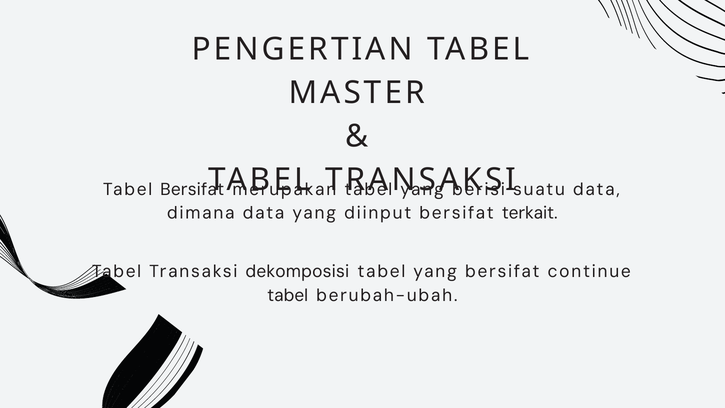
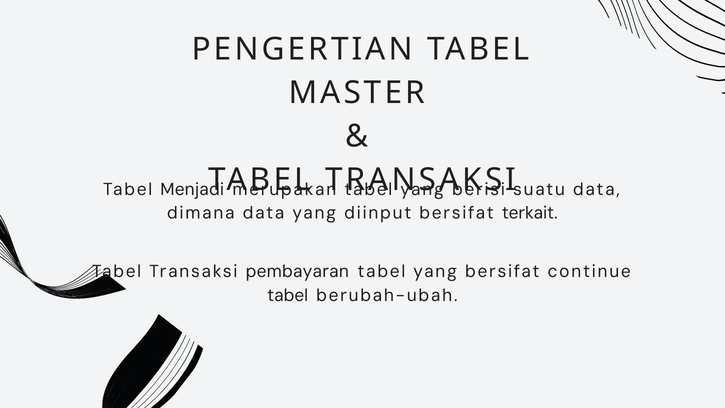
Tabel Bersifat: Bersifat -> Menjadi
dekomposisi: dekomposisi -> pembayaran
